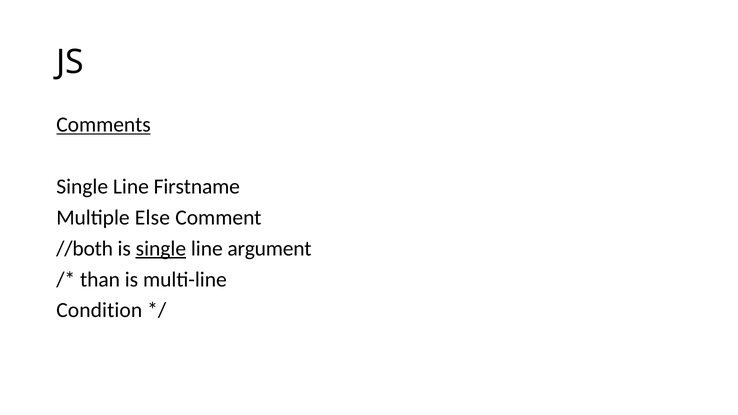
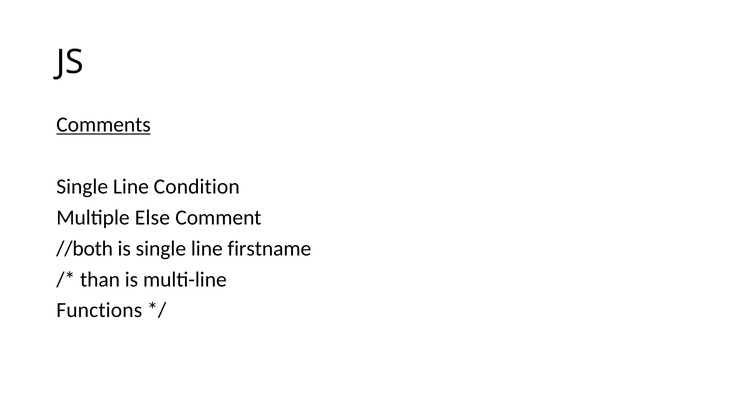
Firstname: Firstname -> Condition
single at (161, 249) underline: present -> none
argument: argument -> firstname
Condition: Condition -> Functions
